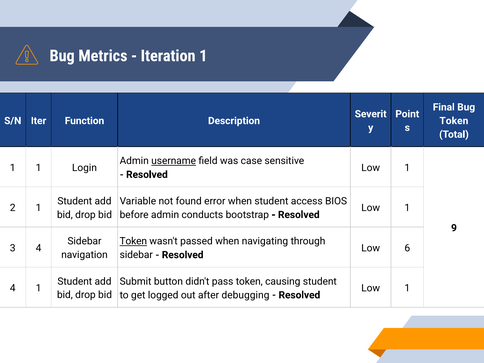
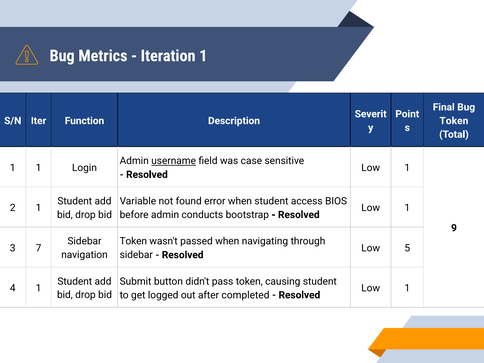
Token at (133, 241) underline: present -> none
3 4: 4 -> 7
6: 6 -> 5
debugging: debugging -> completed
